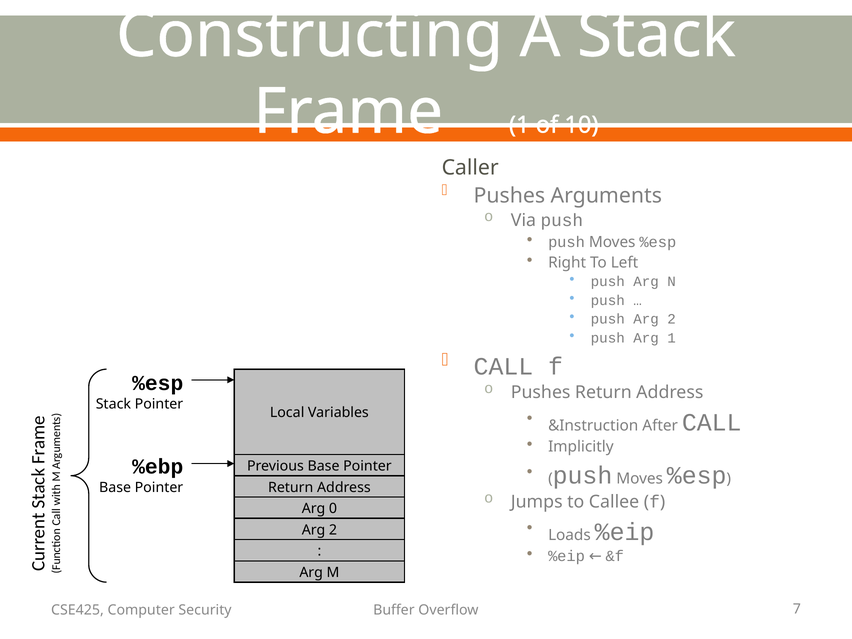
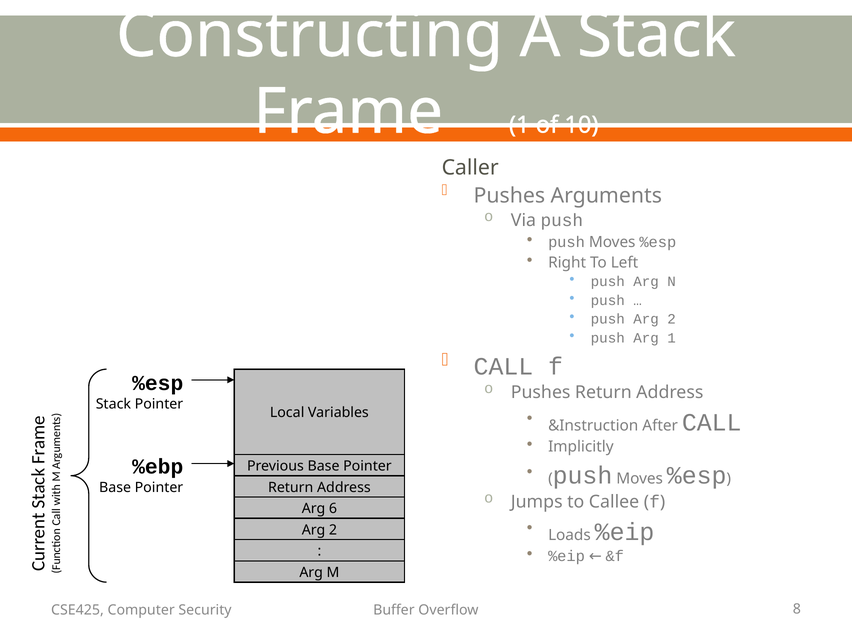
0: 0 -> 6
7: 7 -> 8
